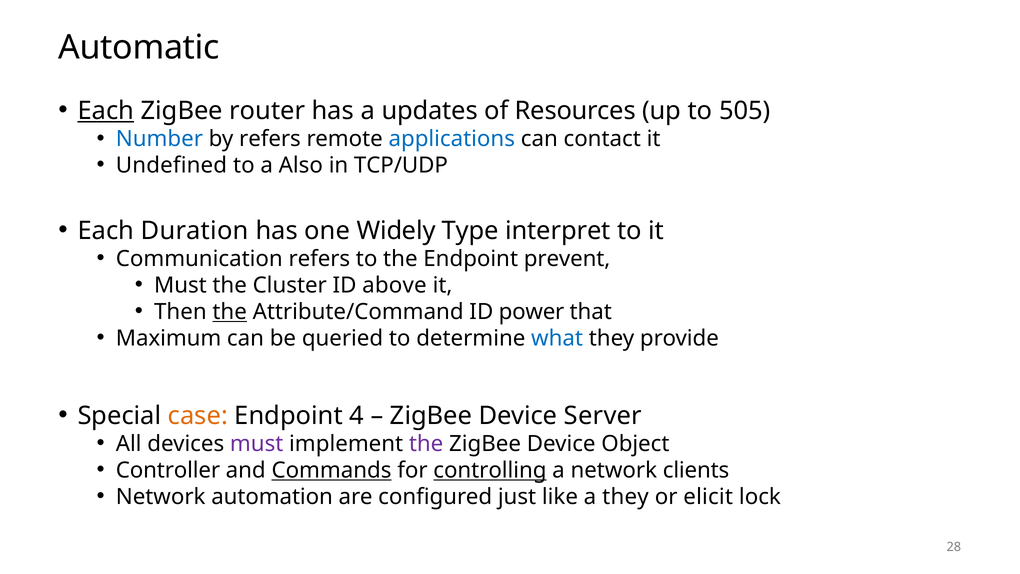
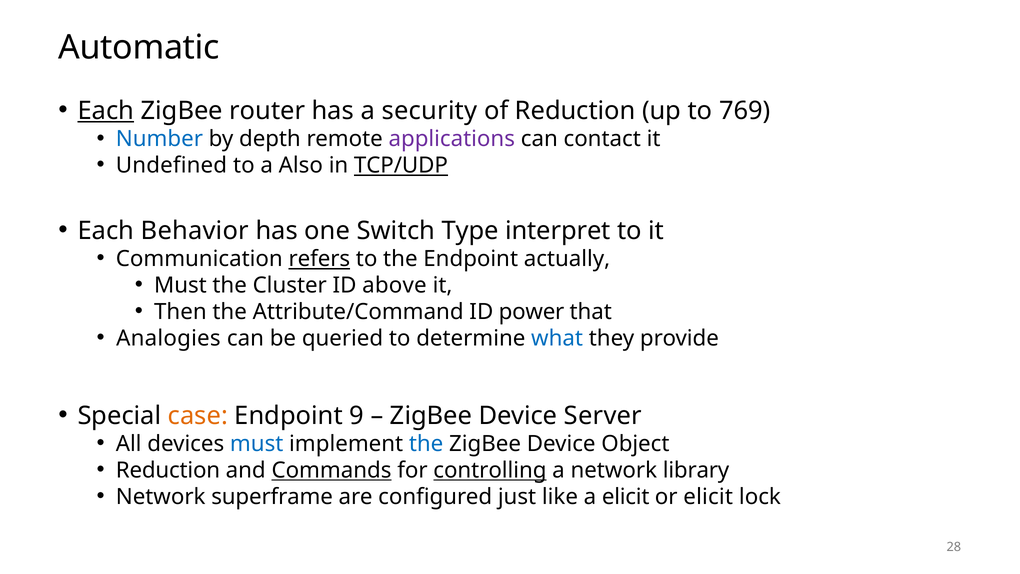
updates: updates -> security
of Resources: Resources -> Reduction
505: 505 -> 769
by refers: refers -> depth
applications colour: blue -> purple
TCP/UDP underline: none -> present
Duration: Duration -> Behavior
Widely: Widely -> Switch
refers at (319, 259) underline: none -> present
prevent: prevent -> actually
the at (230, 312) underline: present -> none
Maximum: Maximum -> Analogies
4: 4 -> 9
must at (257, 444) colour: purple -> blue
the at (426, 444) colour: purple -> blue
Controller at (168, 470): Controller -> Reduction
clients: clients -> library
automation: automation -> superframe
a they: they -> elicit
